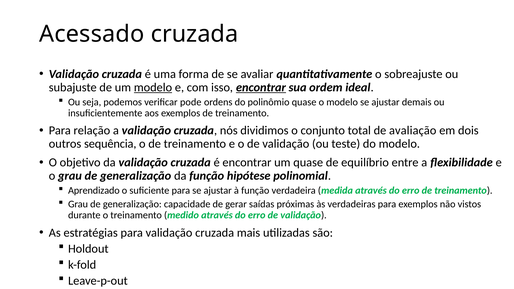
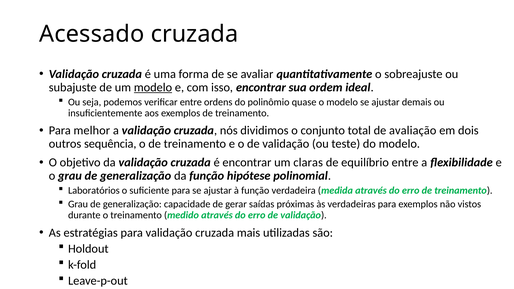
encontrar at (261, 87) underline: present -> none
verificar pode: pode -> entre
relação: relação -> melhor
um quase: quase -> claras
Aprendizado: Aprendizado -> Laboratórios
